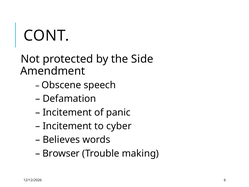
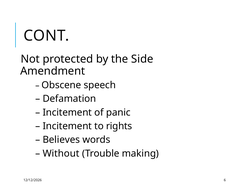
cyber: cyber -> rights
Browser: Browser -> Without
